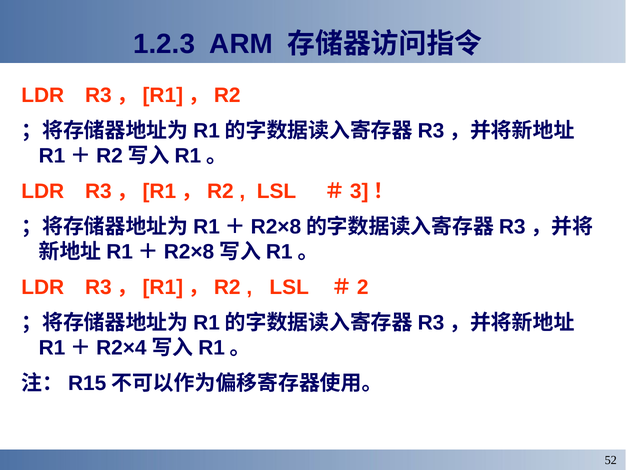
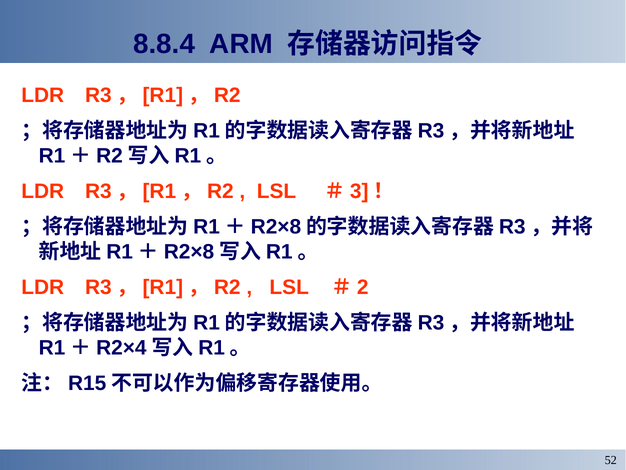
1.2.3: 1.2.3 -> 8.8.4
